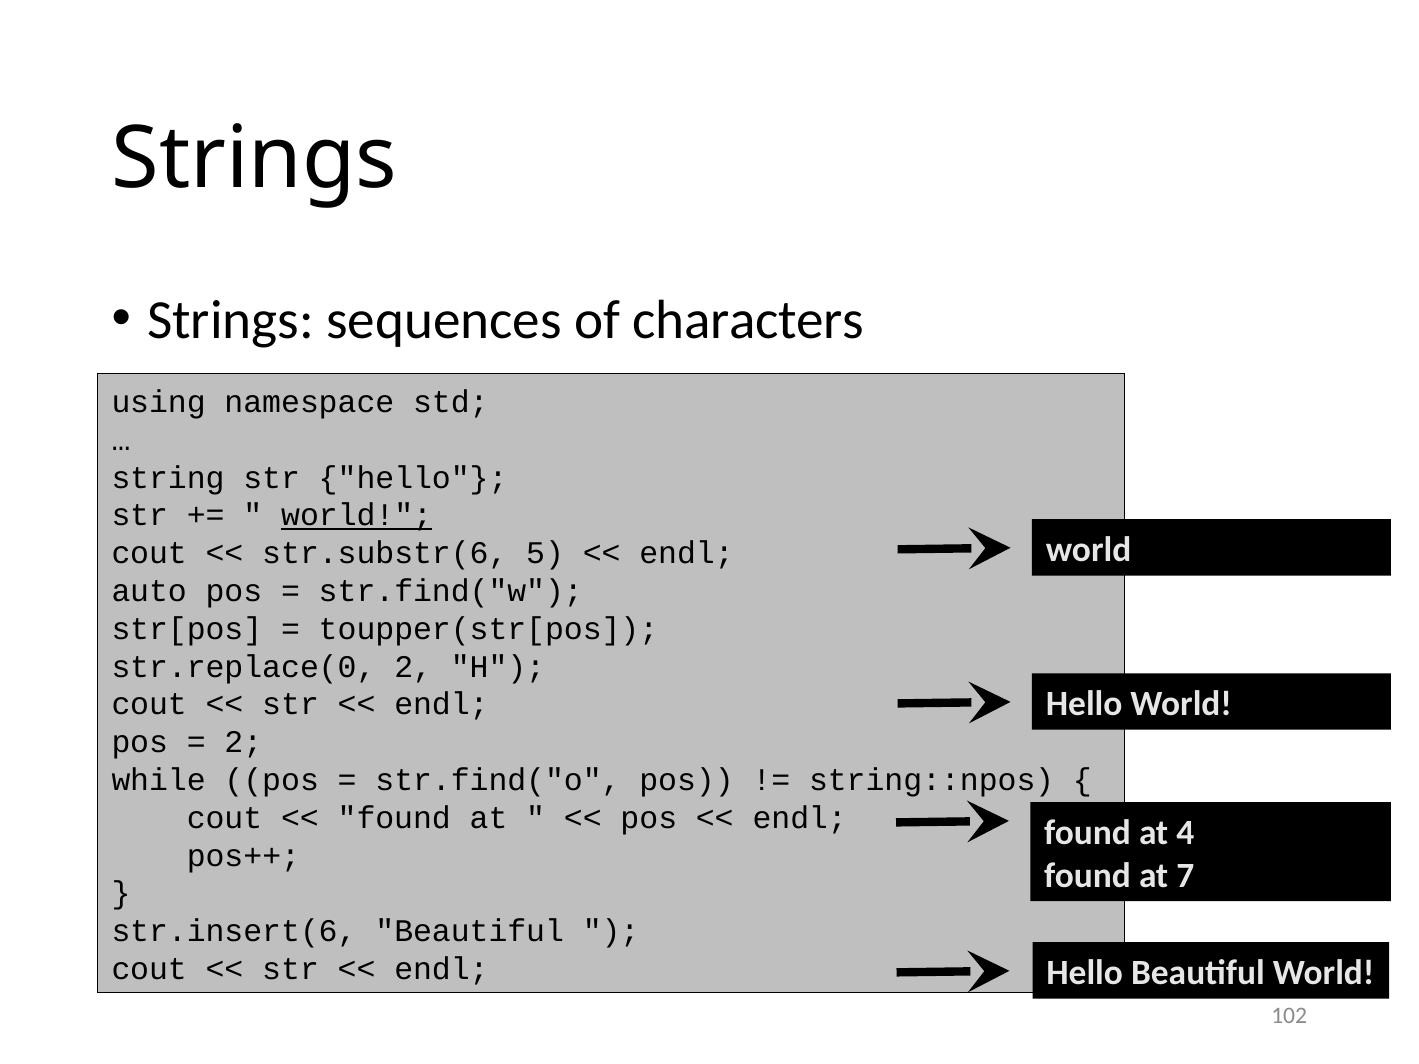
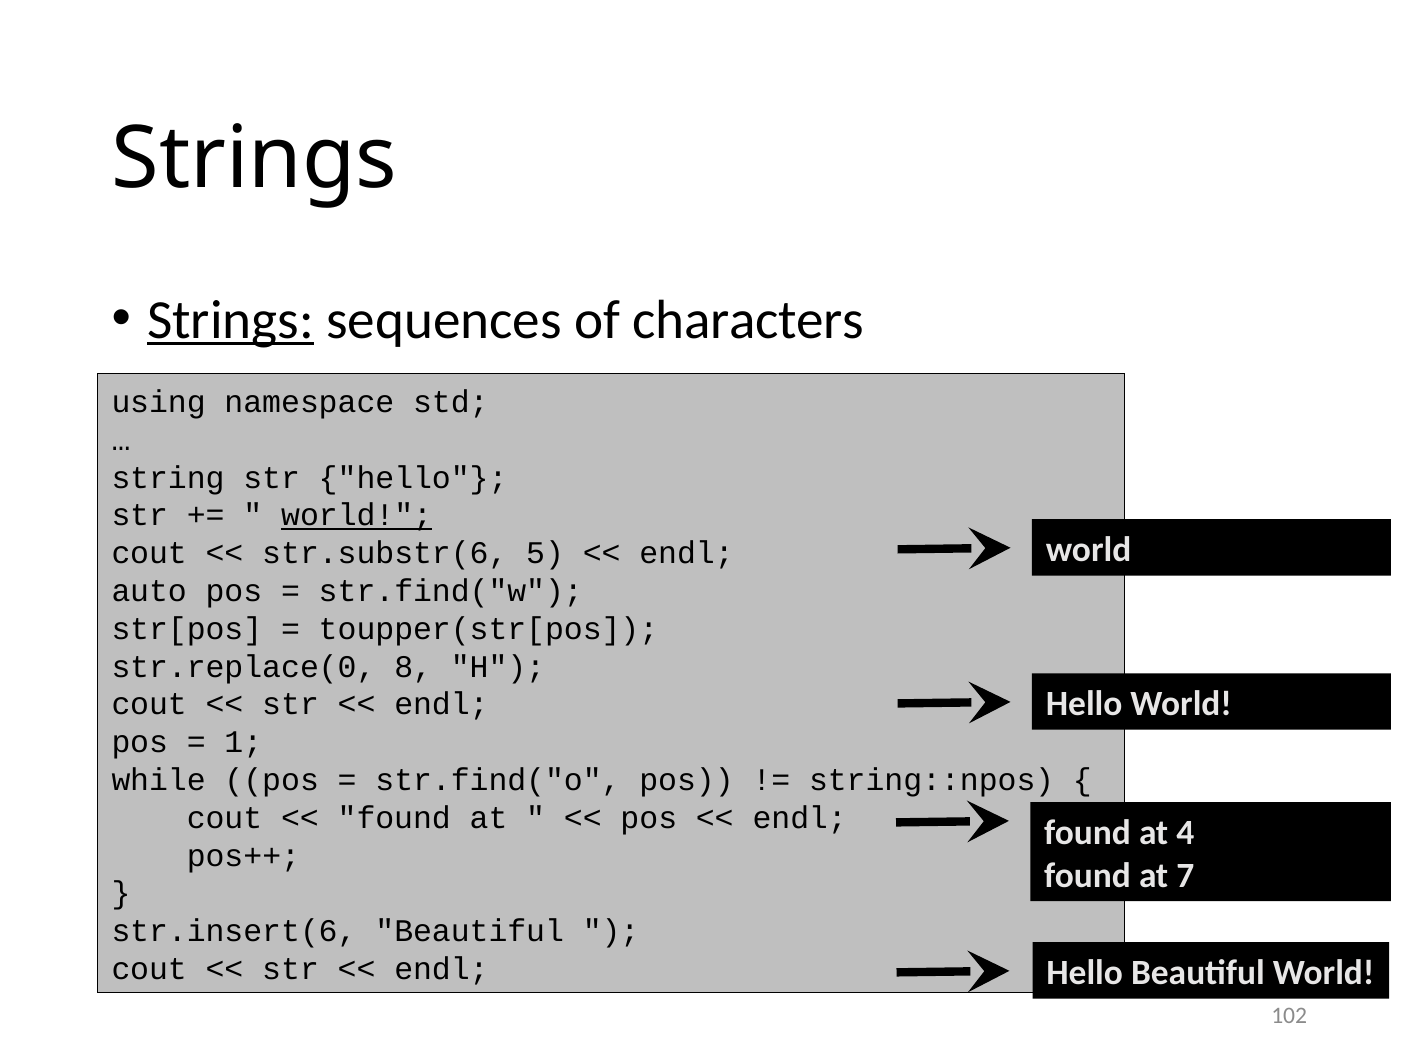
Strings at (231, 320) underline: none -> present
str.replace(0 2: 2 -> 8
2 at (243, 743): 2 -> 1
